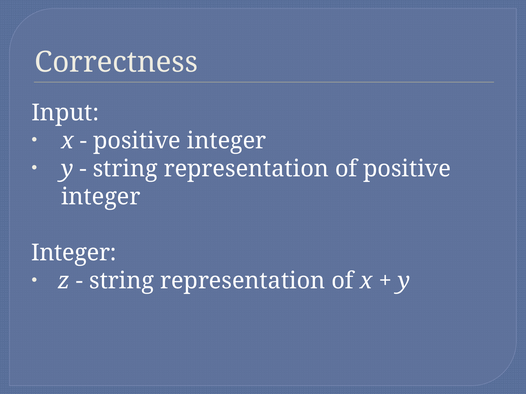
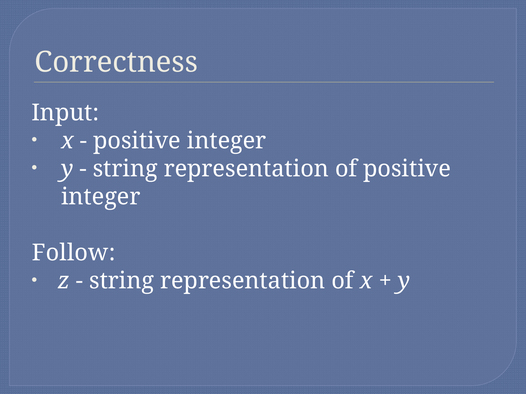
Integer at (74, 253): Integer -> Follow
